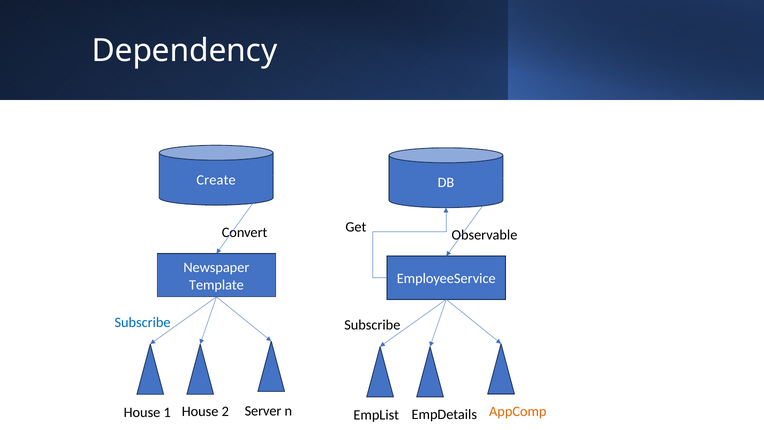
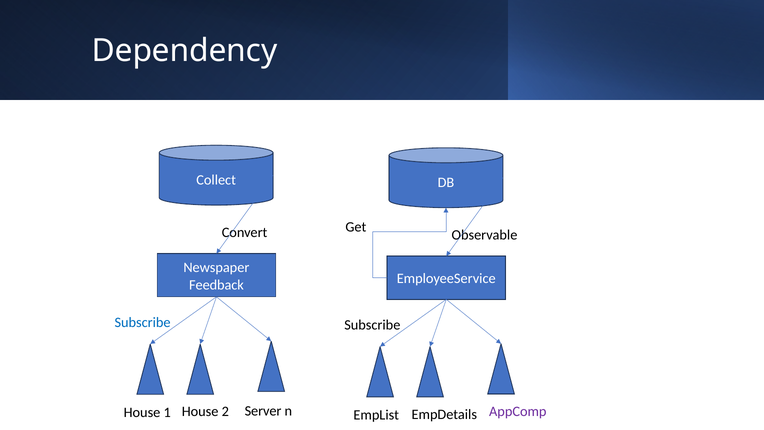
Create: Create -> Collect
Template: Template -> Feedback
AppComp colour: orange -> purple
